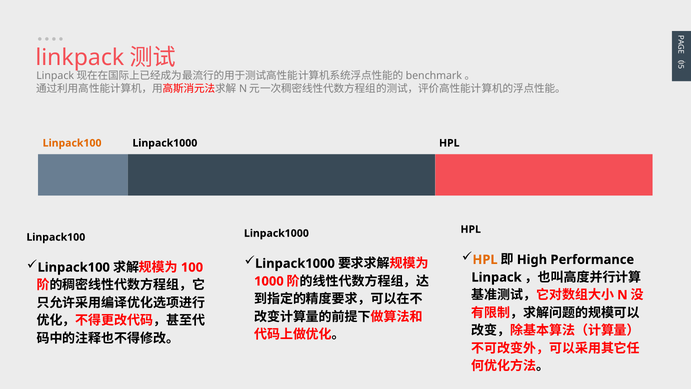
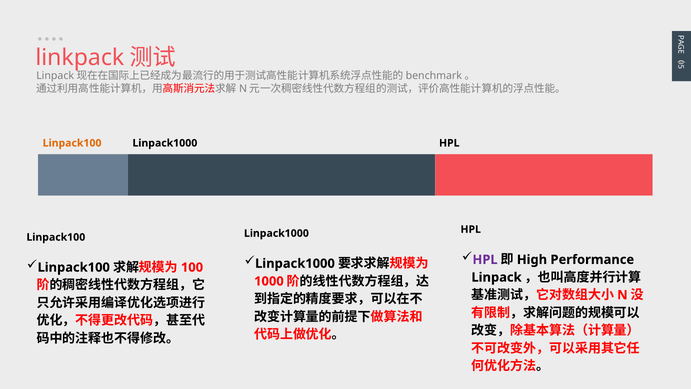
HPL at (485, 259) colour: orange -> purple
